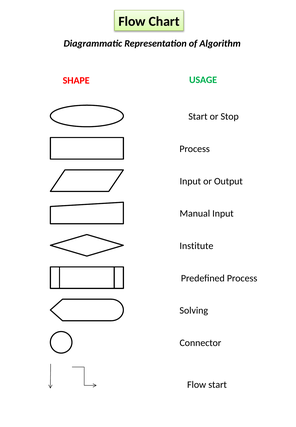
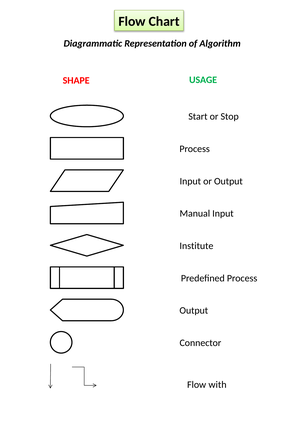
Solving at (194, 311): Solving -> Output
Flow start: start -> with
